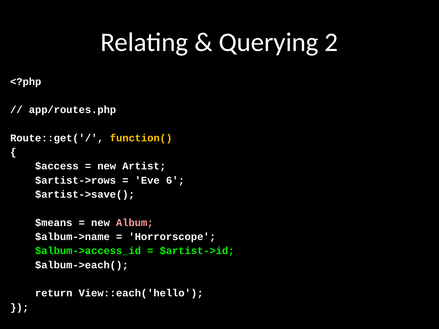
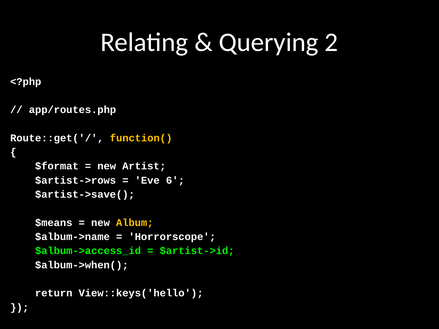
$access: $access -> $format
Album colour: pink -> yellow
$album->each(: $album->each( -> $album->when(
View::each('hello: View::each('hello -> View::keys('hello
